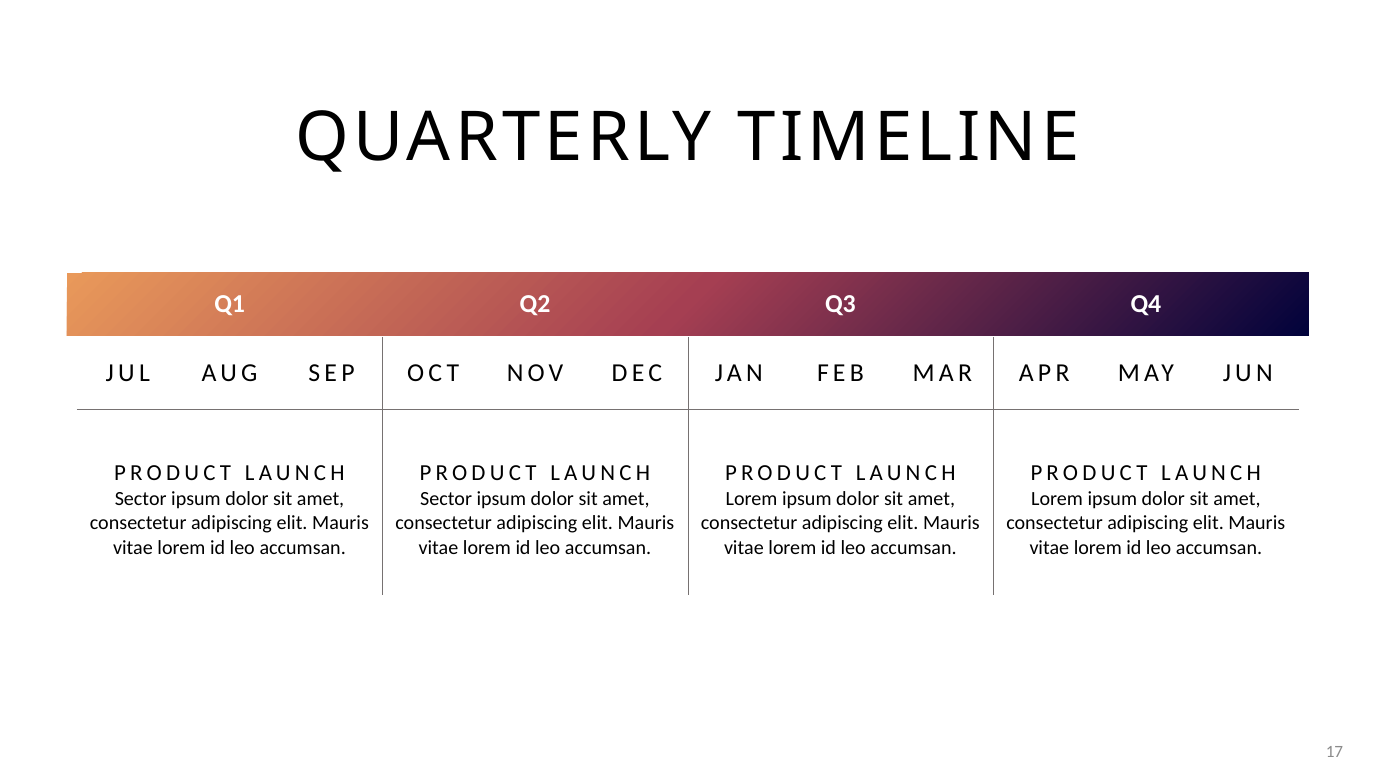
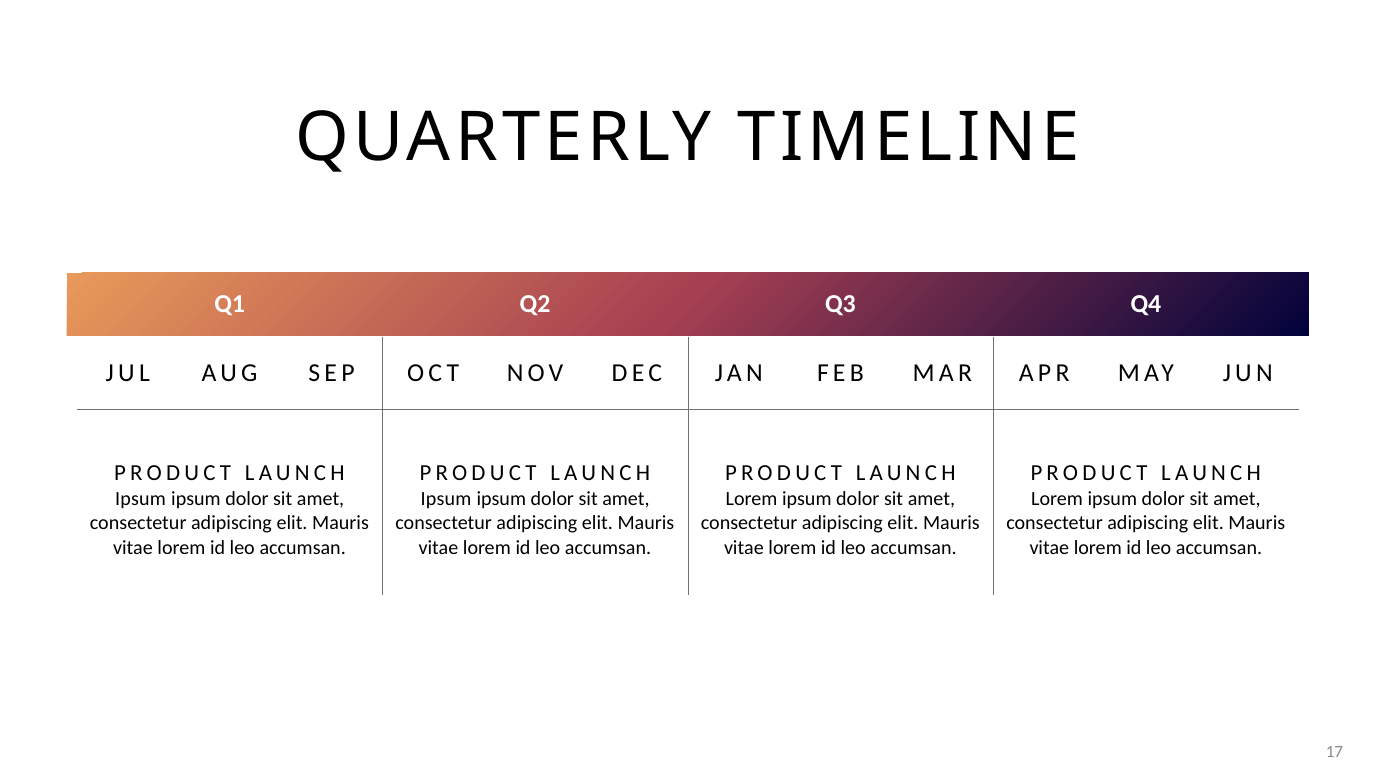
Sector at (141, 499): Sector -> Ipsum
Sector at (446, 499): Sector -> Ipsum
